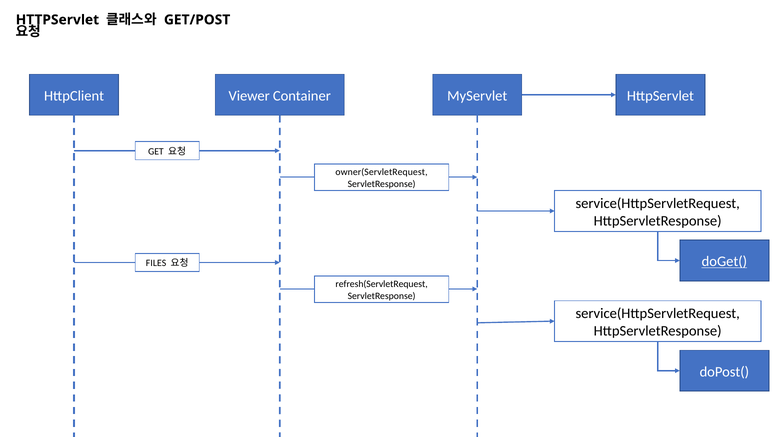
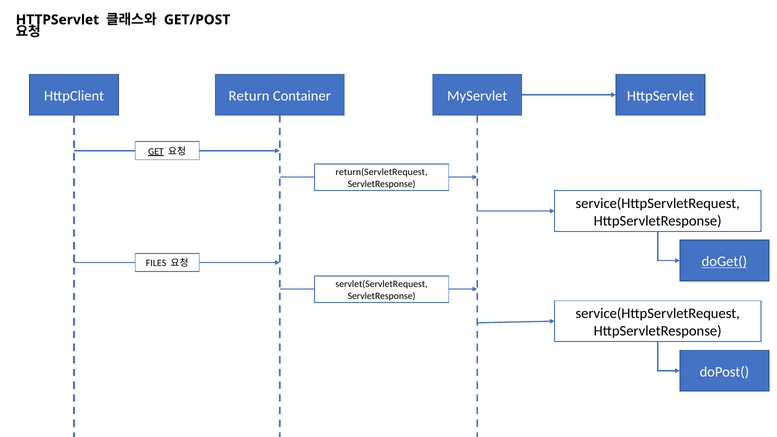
Viewer: Viewer -> Return
GET underline: none -> present
owner(ServletRequest: owner(ServletRequest -> return(ServletRequest
refresh(ServletRequest: refresh(ServletRequest -> servlet(ServletRequest
